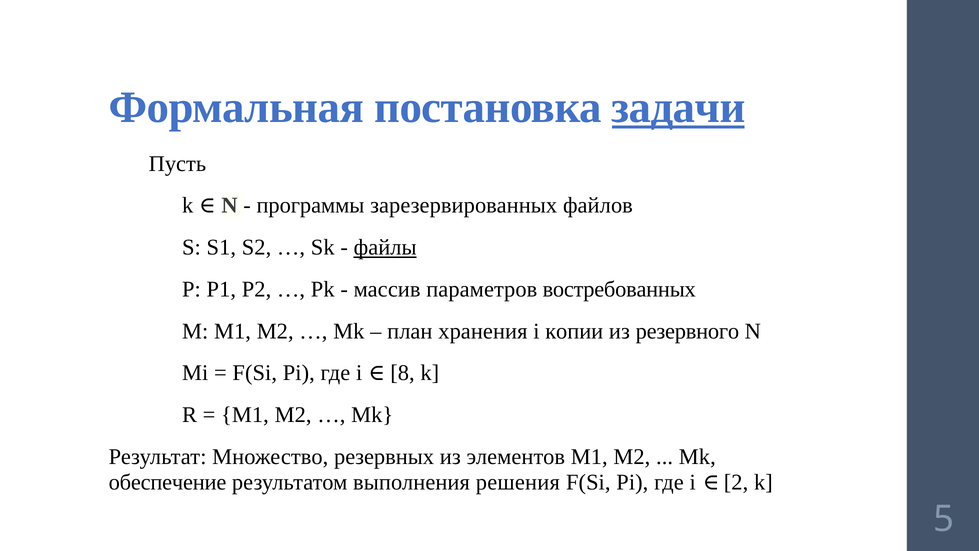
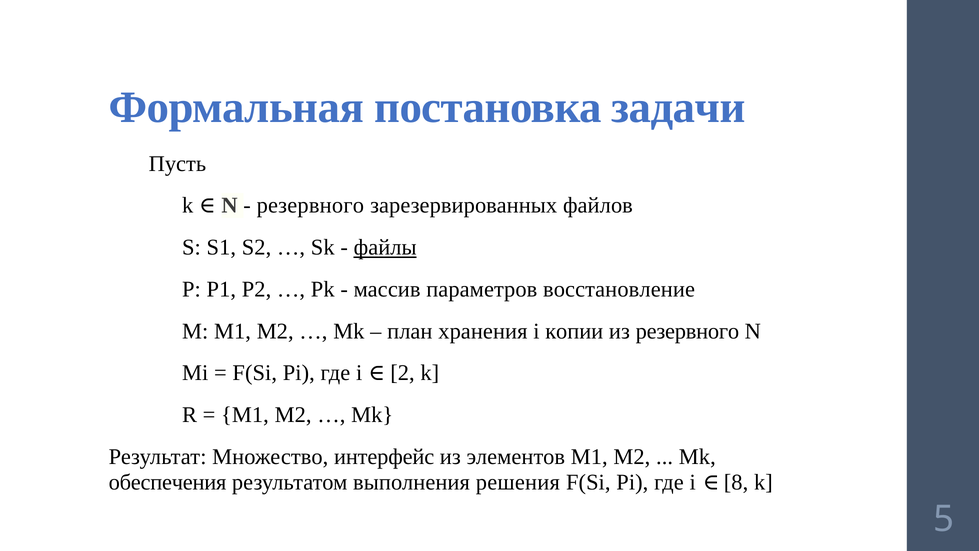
задачи underline: present -> none
программы at (310, 205): программы -> резервного
востребованных: востребованных -> восстановление
8: 8 -> 2
резервных: резервных -> интерфейс
обеспечение: обеспечение -> обеспечения
2: 2 -> 8
